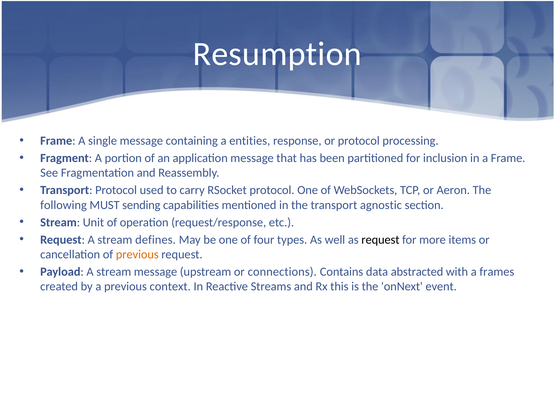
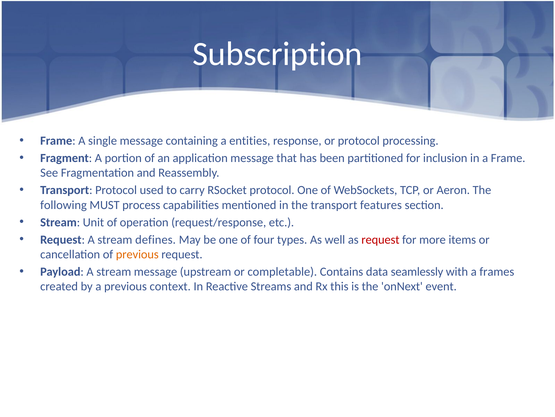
Resumption: Resumption -> Subscription
sending: sending -> process
agnostic: agnostic -> features
request at (380, 239) colour: black -> red
connections: connections -> completable
abstracted: abstracted -> seamlessly
